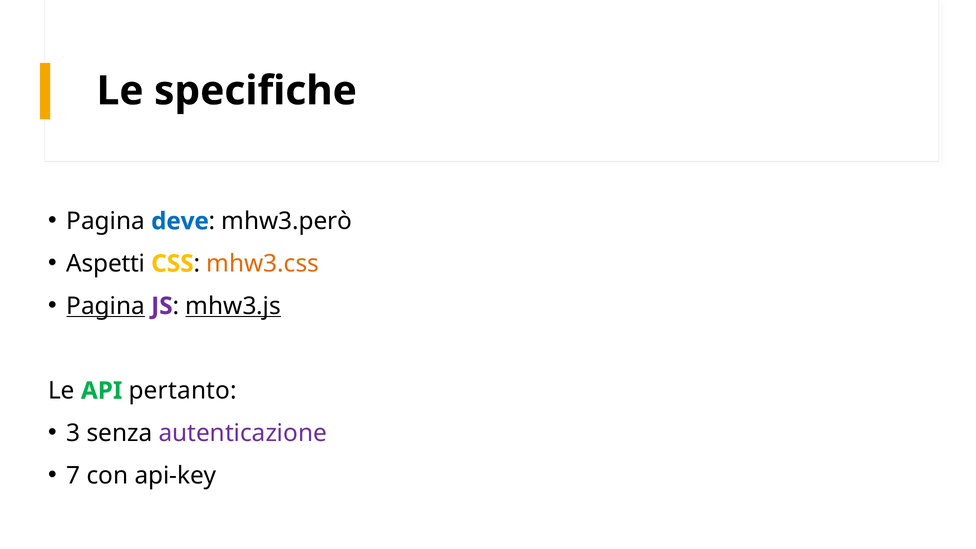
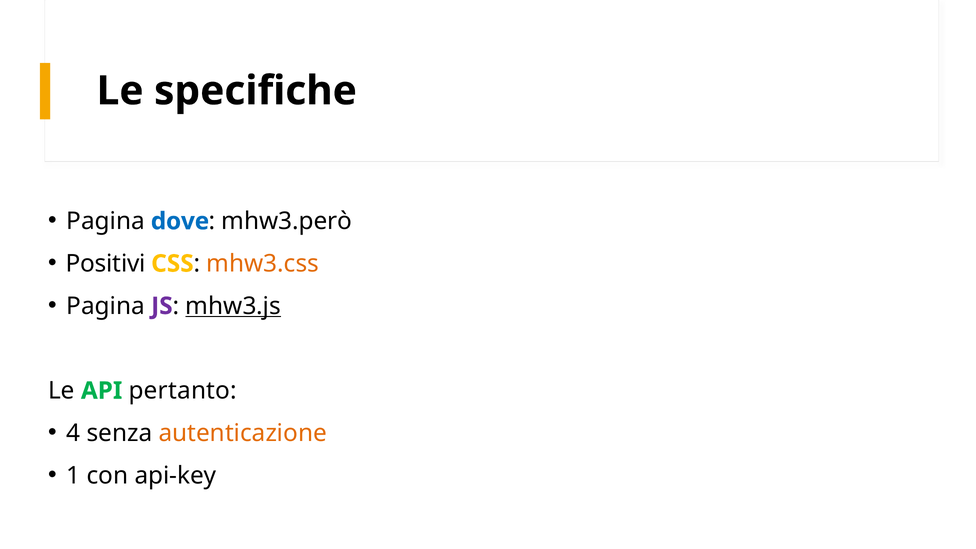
deve: deve -> dove
Aspetti: Aspetti -> Positivi
Pagina at (106, 306) underline: present -> none
3: 3 -> 4
autenticazione colour: purple -> orange
7: 7 -> 1
